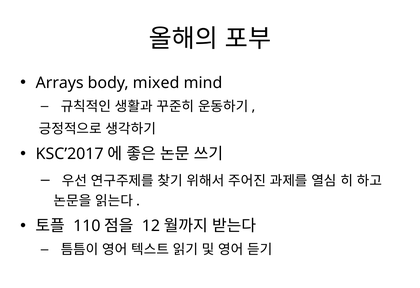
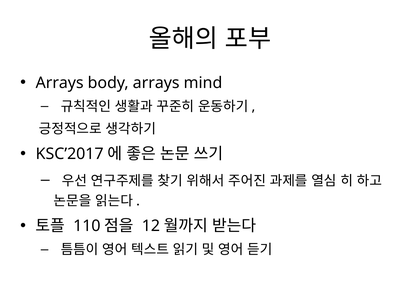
body mixed: mixed -> arrays
